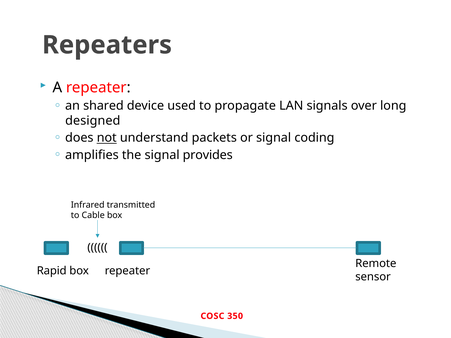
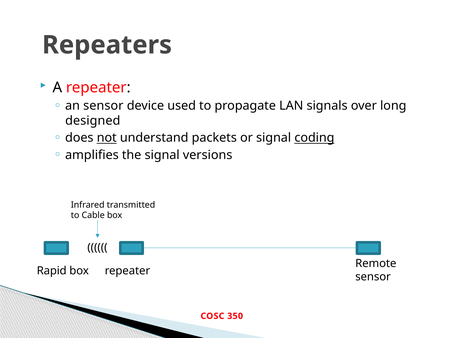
an shared: shared -> sensor
coding underline: none -> present
provides: provides -> versions
